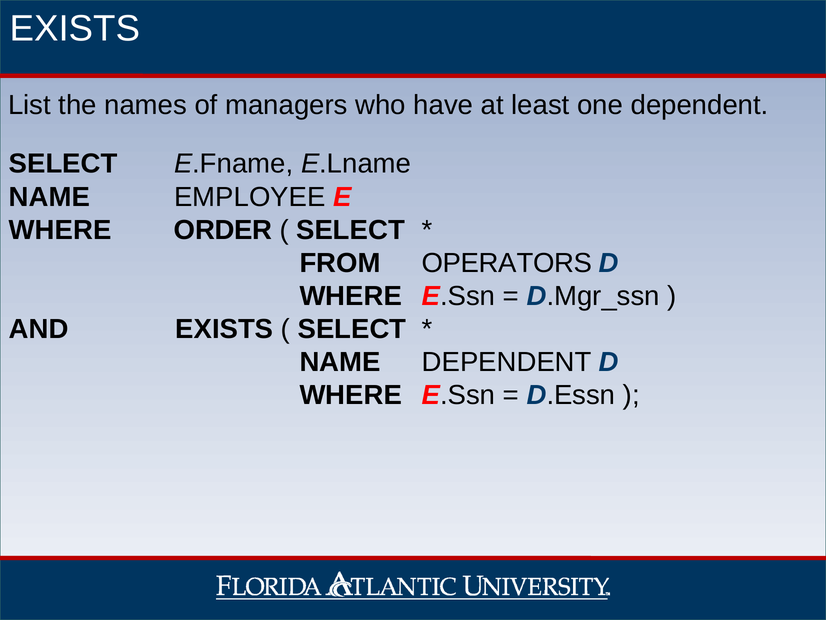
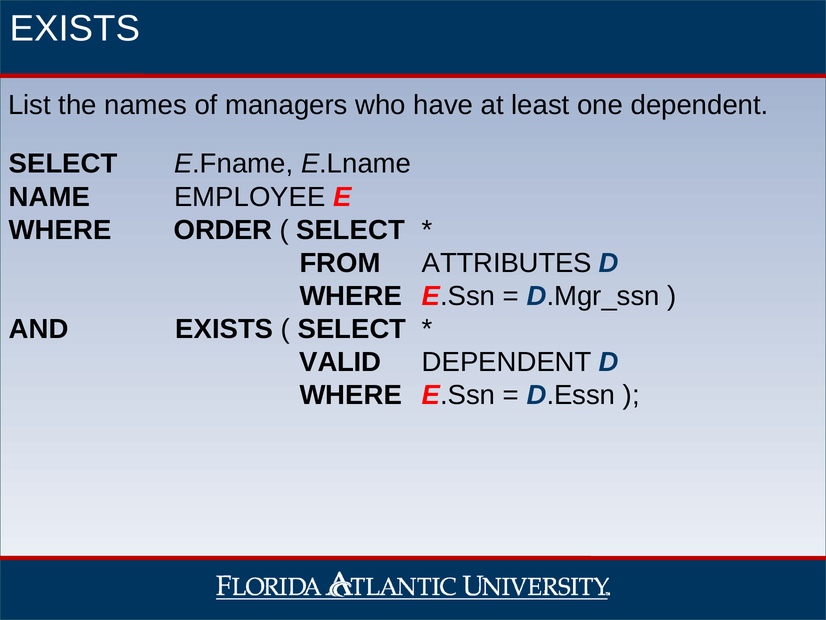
OPERATORS: OPERATORS -> ATTRIBUTES
NAME at (340, 362): NAME -> VALID
